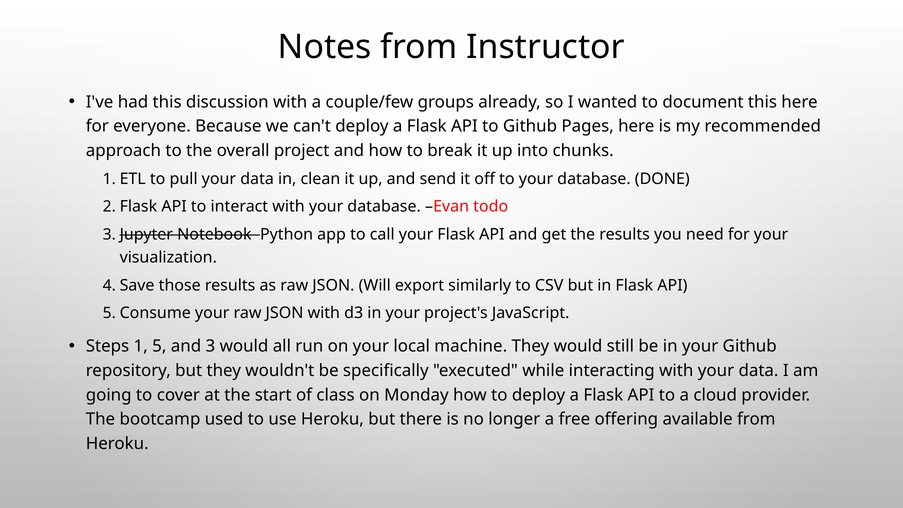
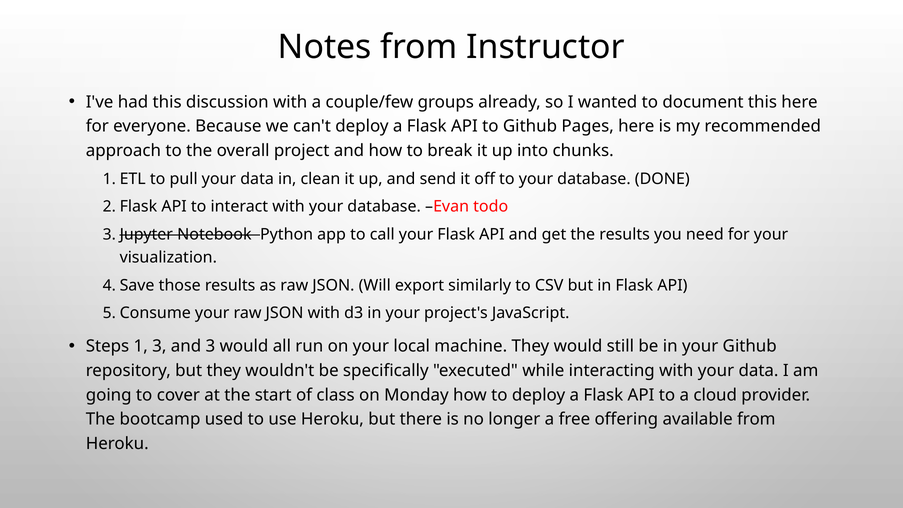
1 5: 5 -> 3
